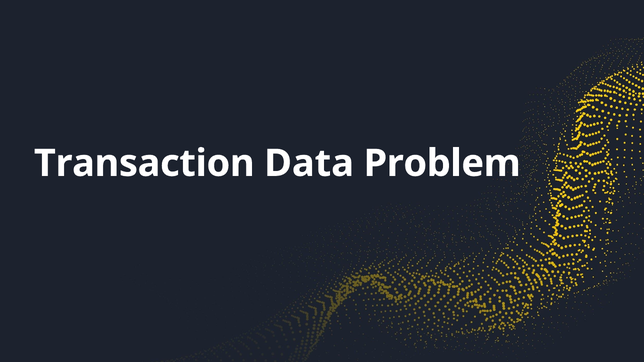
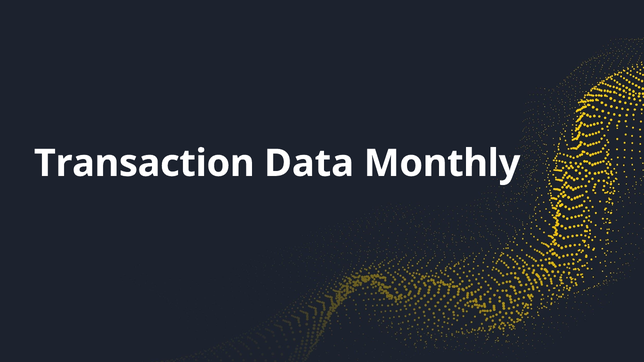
Problem: Problem -> Monthly
